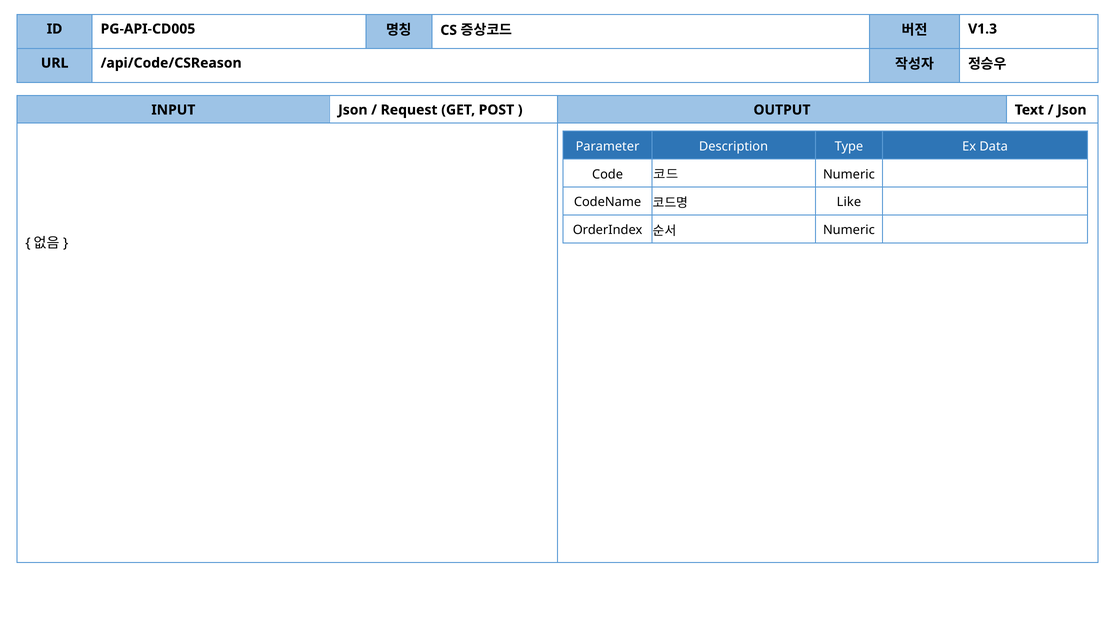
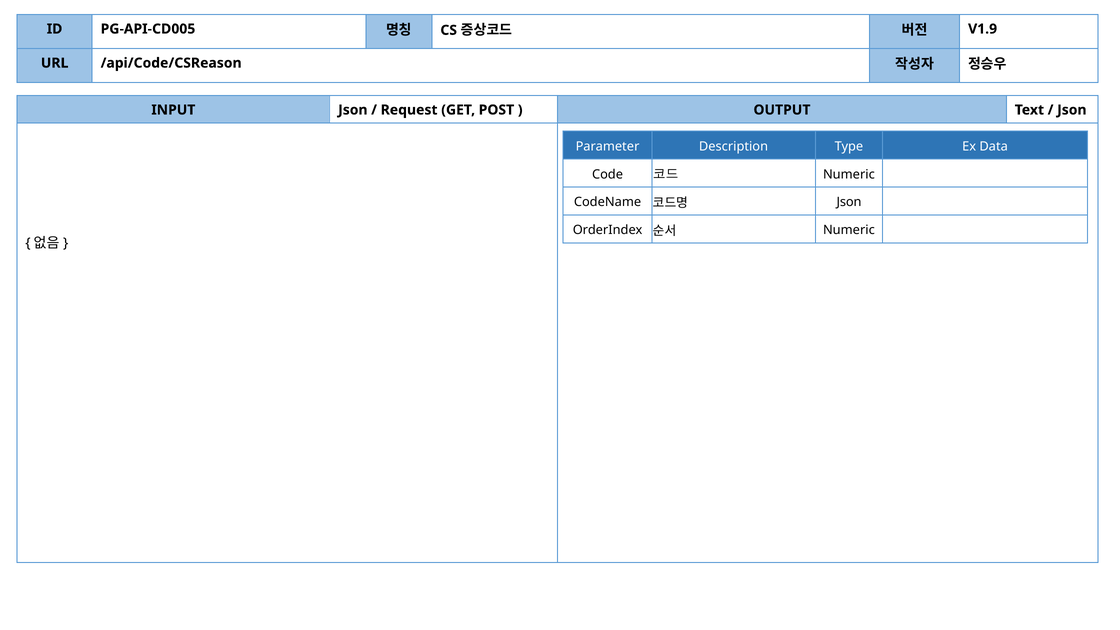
V1.3: V1.3 -> V1.9
Like at (849, 202): Like -> Json
